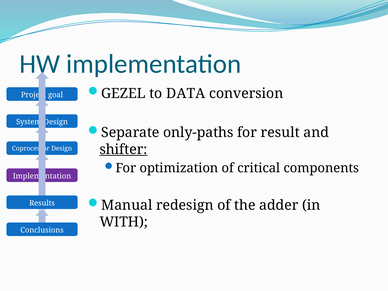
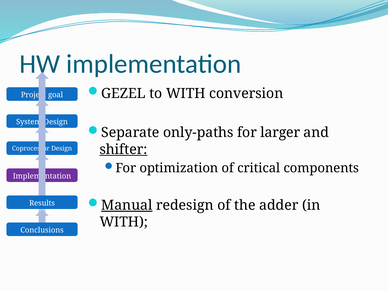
to DATA: DATA -> WITH
result: result -> larger
Manual underline: none -> present
